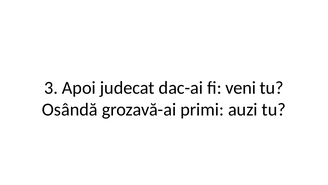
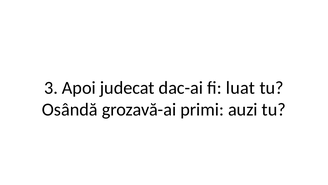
veni: veni -> luat
